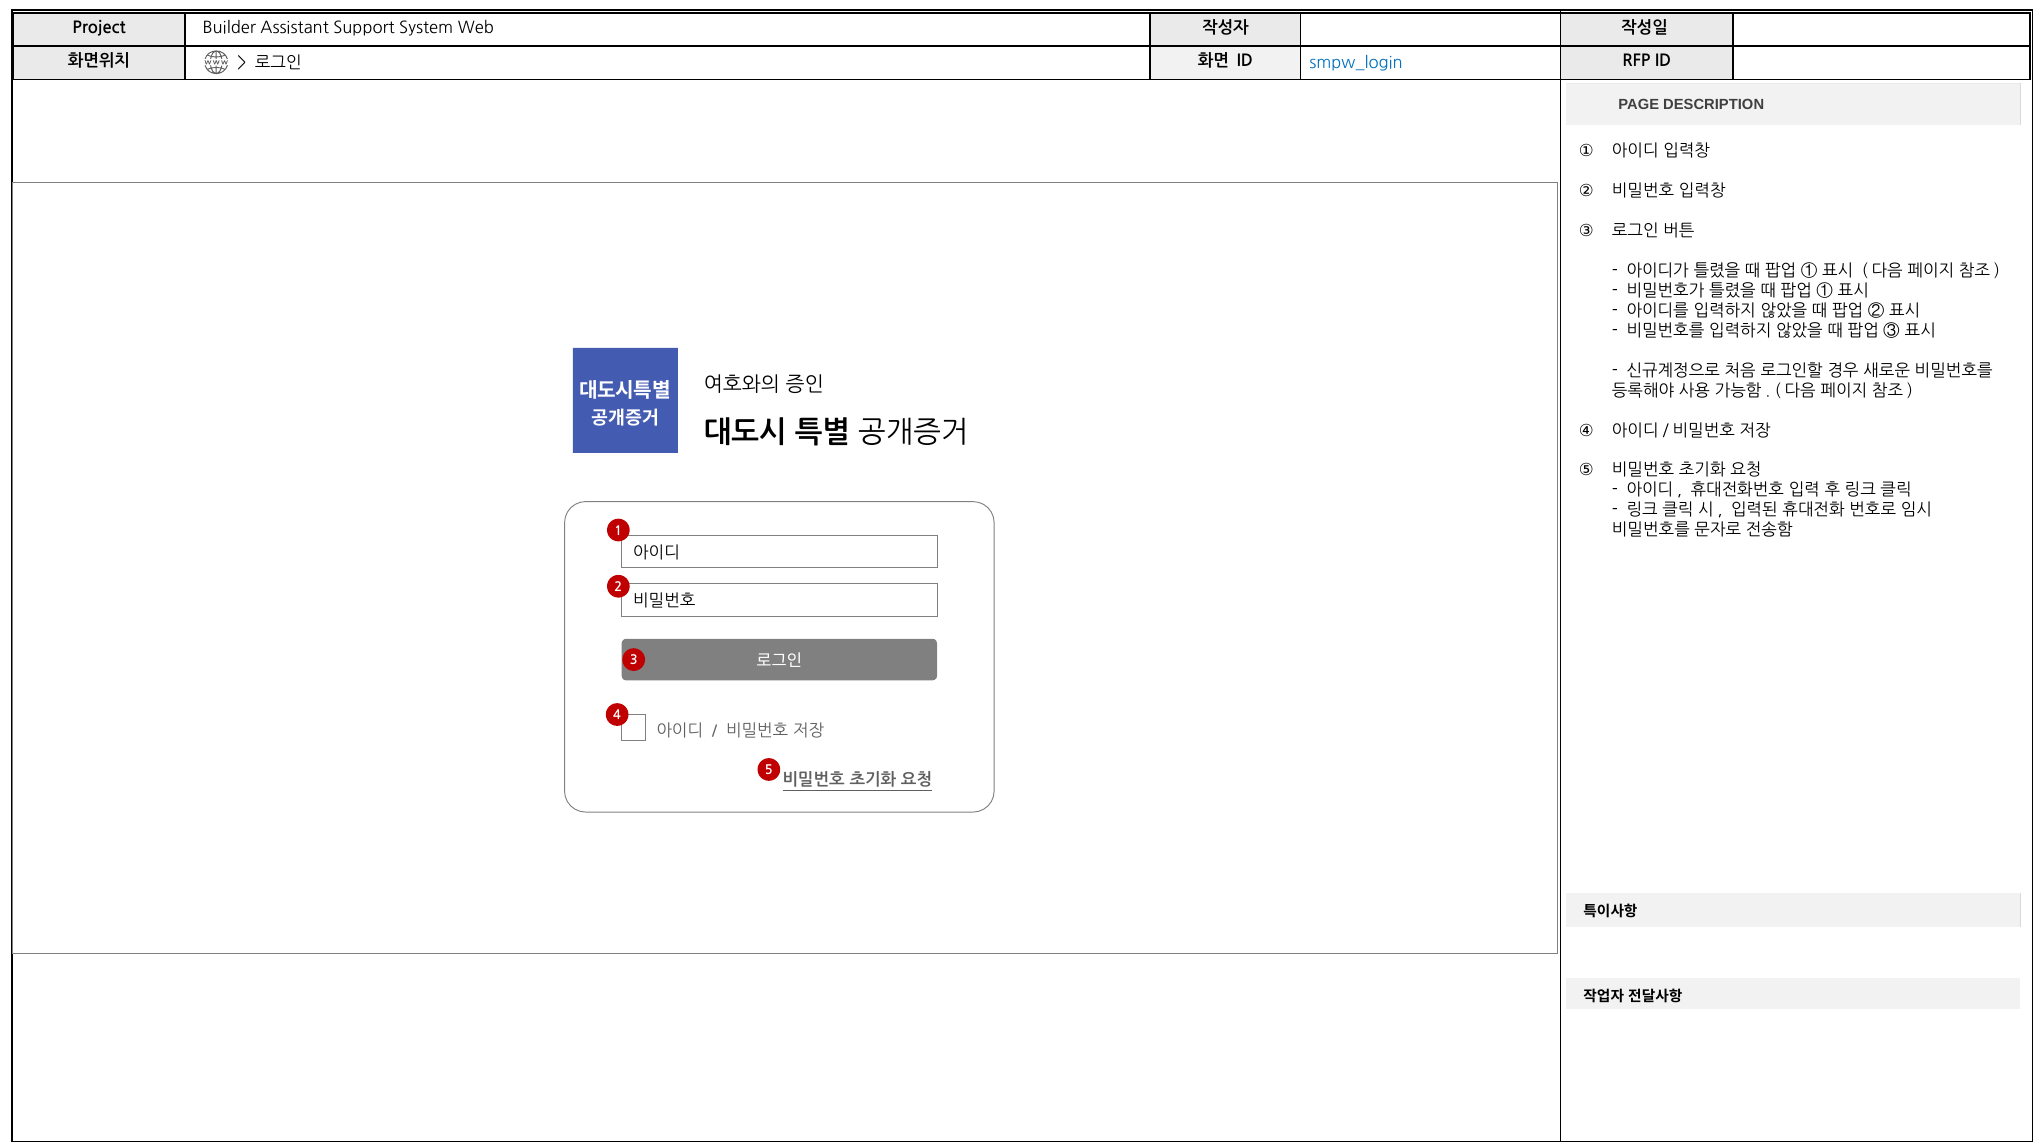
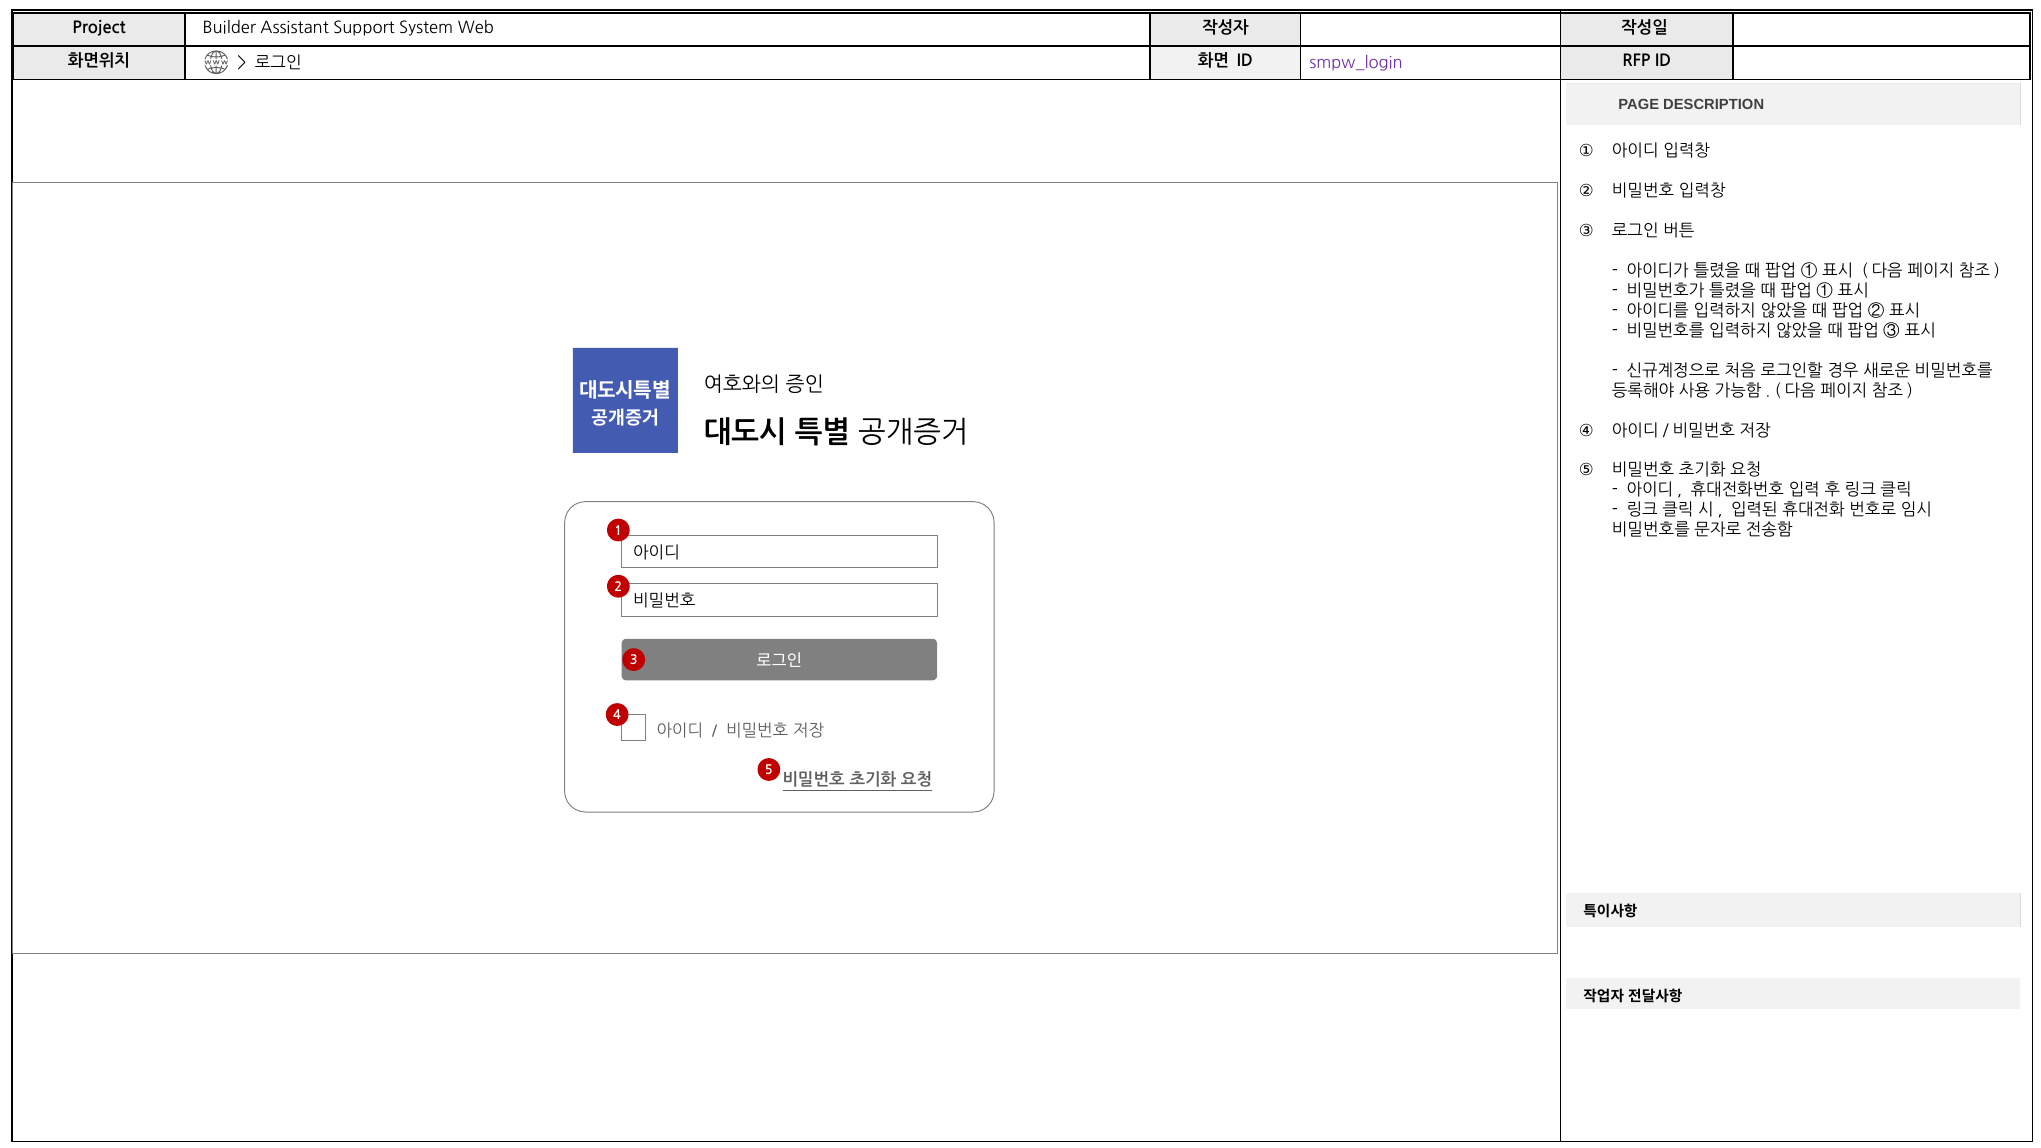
smpw_login colour: blue -> purple
